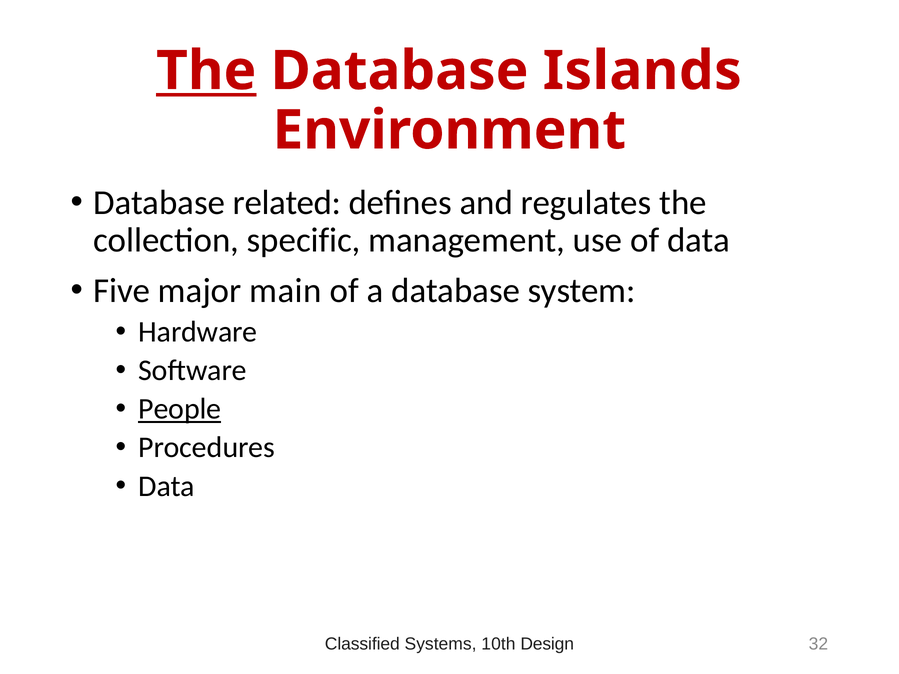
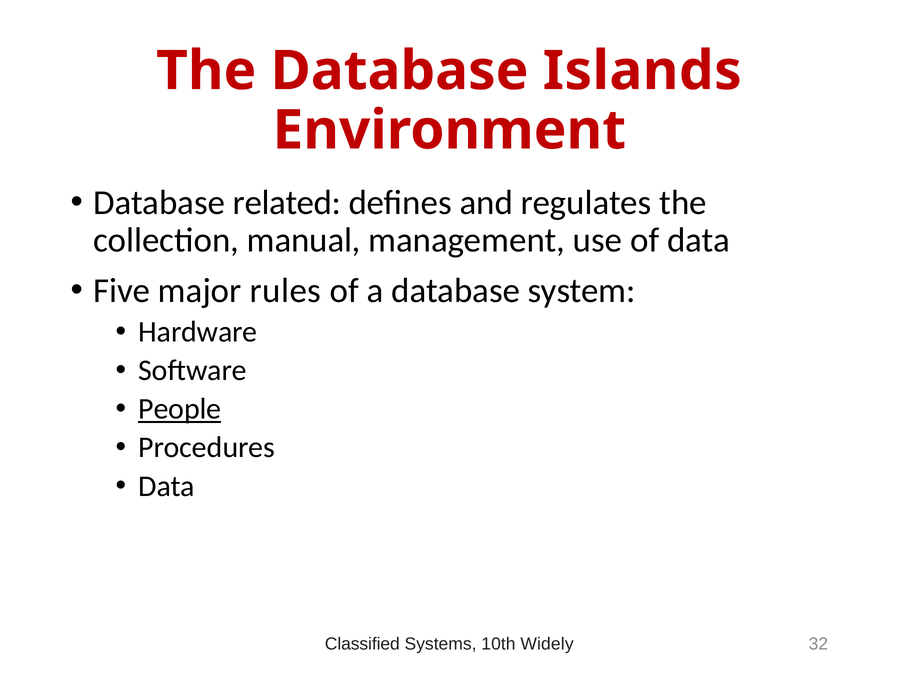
The at (206, 71) underline: present -> none
specific: specific -> manual
main: main -> rules
Design: Design -> Widely
